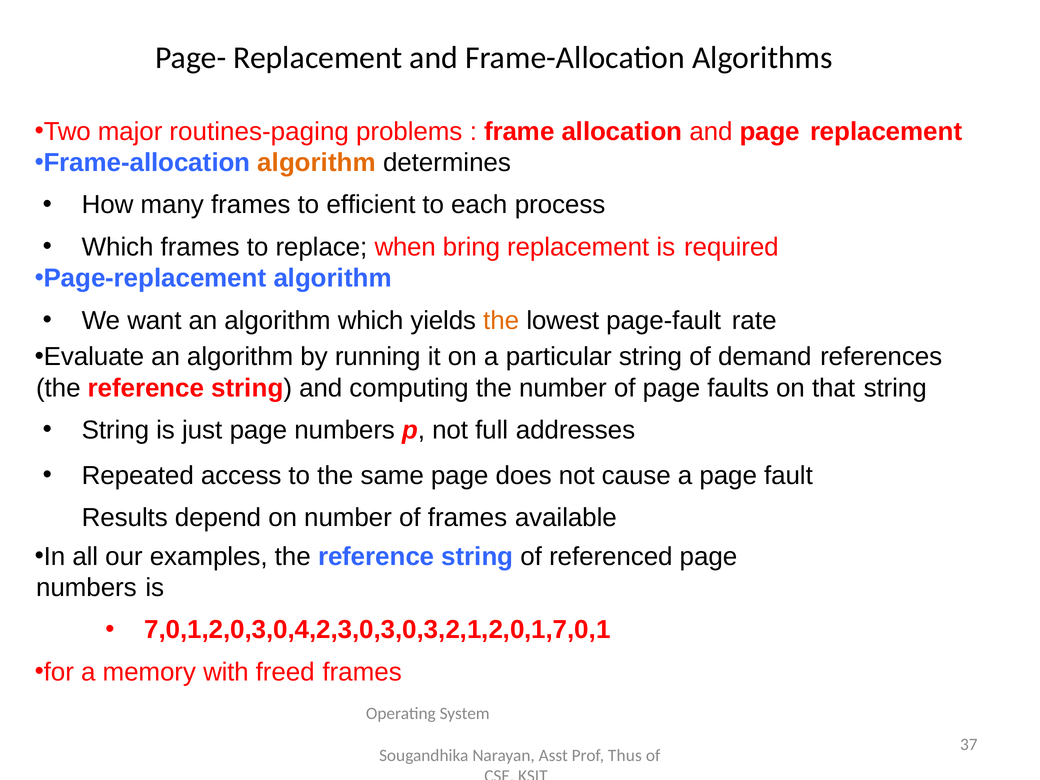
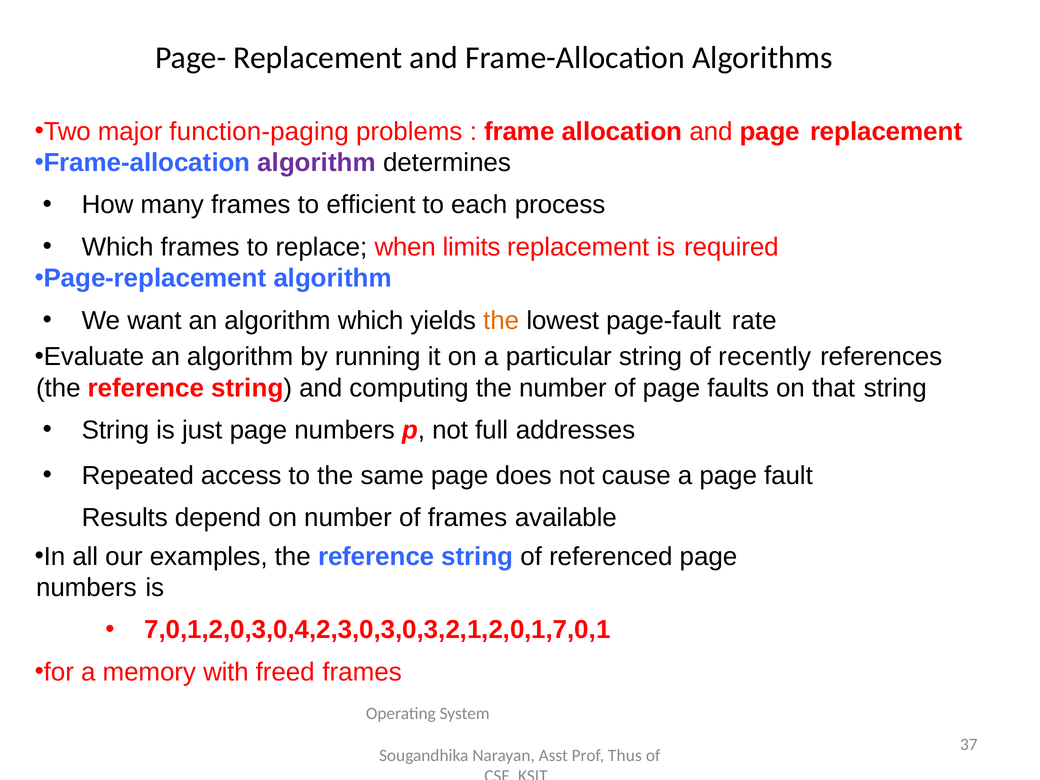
routines-paging: routines-paging -> function-paging
algorithm at (317, 163) colour: orange -> purple
bring: bring -> limits
demand: demand -> recently
